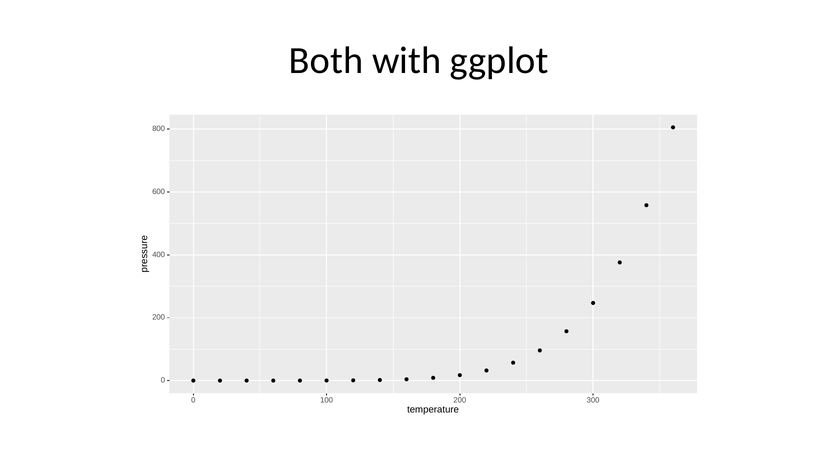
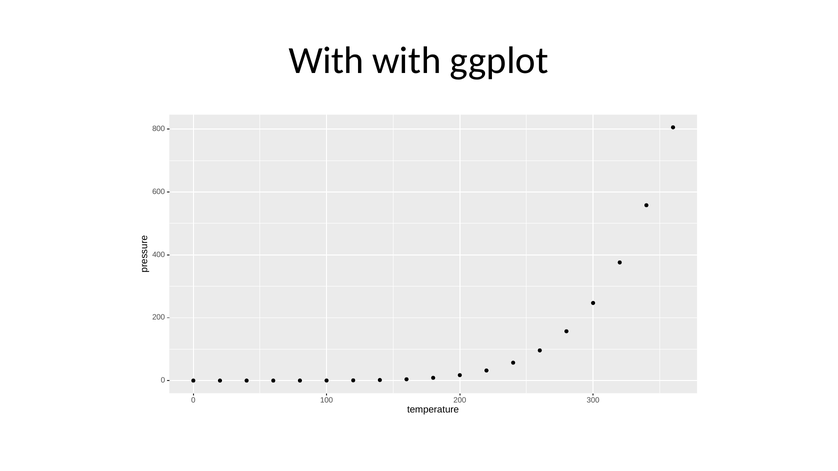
Both at (326, 61): Both -> With
